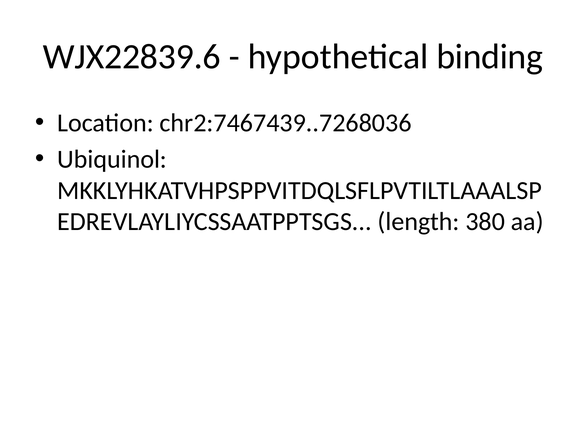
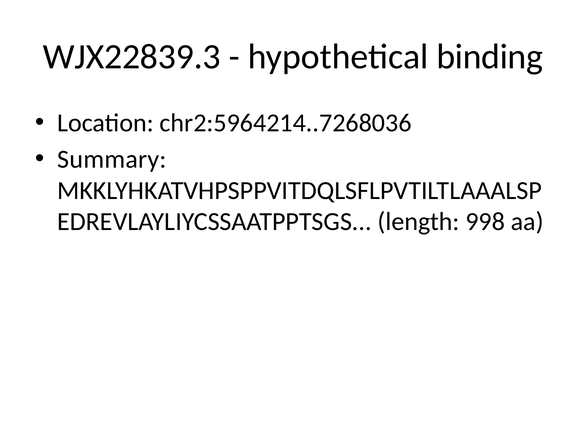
WJX22839.6: WJX22839.6 -> WJX22839.3
chr2:7467439..7268036: chr2:7467439..7268036 -> chr2:5964214..7268036
Ubiquinol: Ubiquinol -> Summary
380: 380 -> 998
